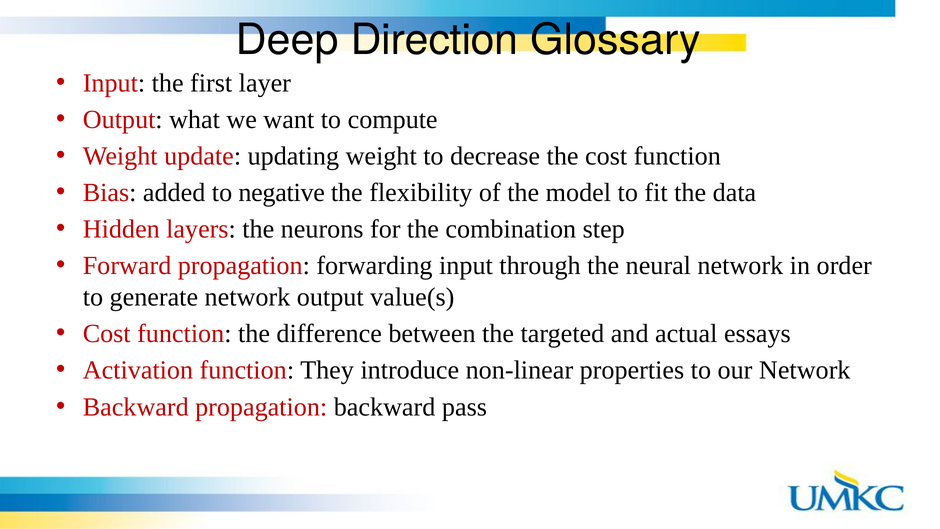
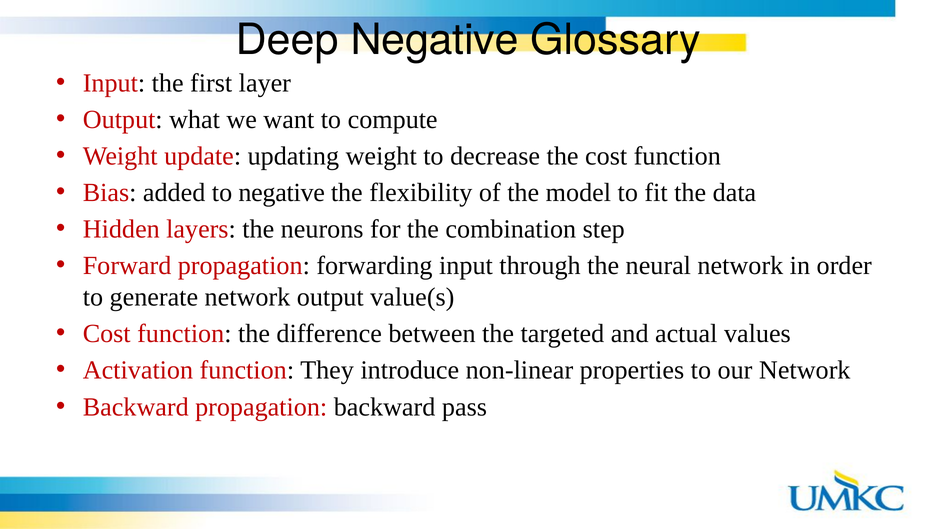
Deep Direction: Direction -> Negative
essays: essays -> values
